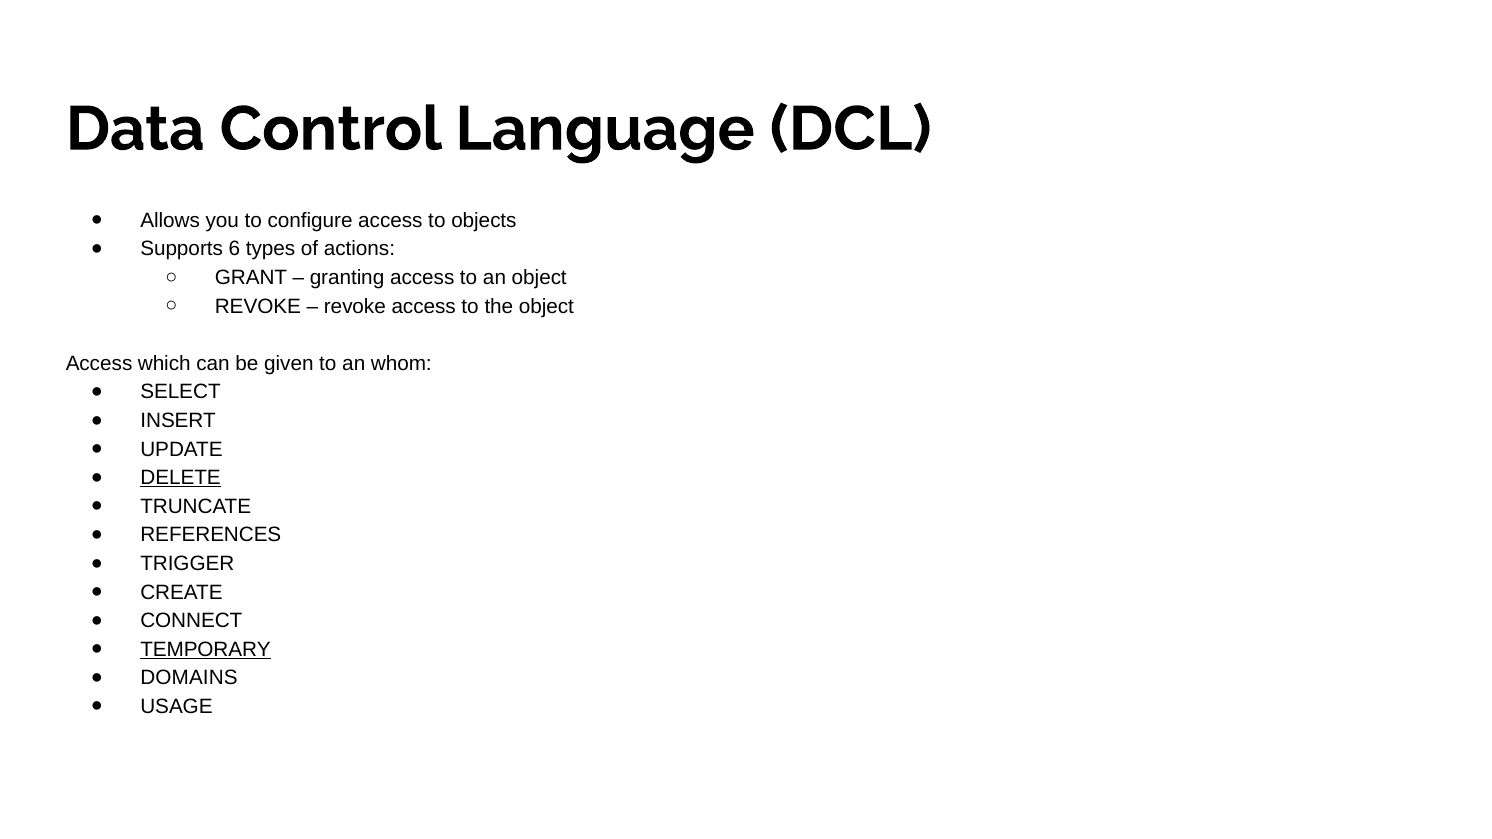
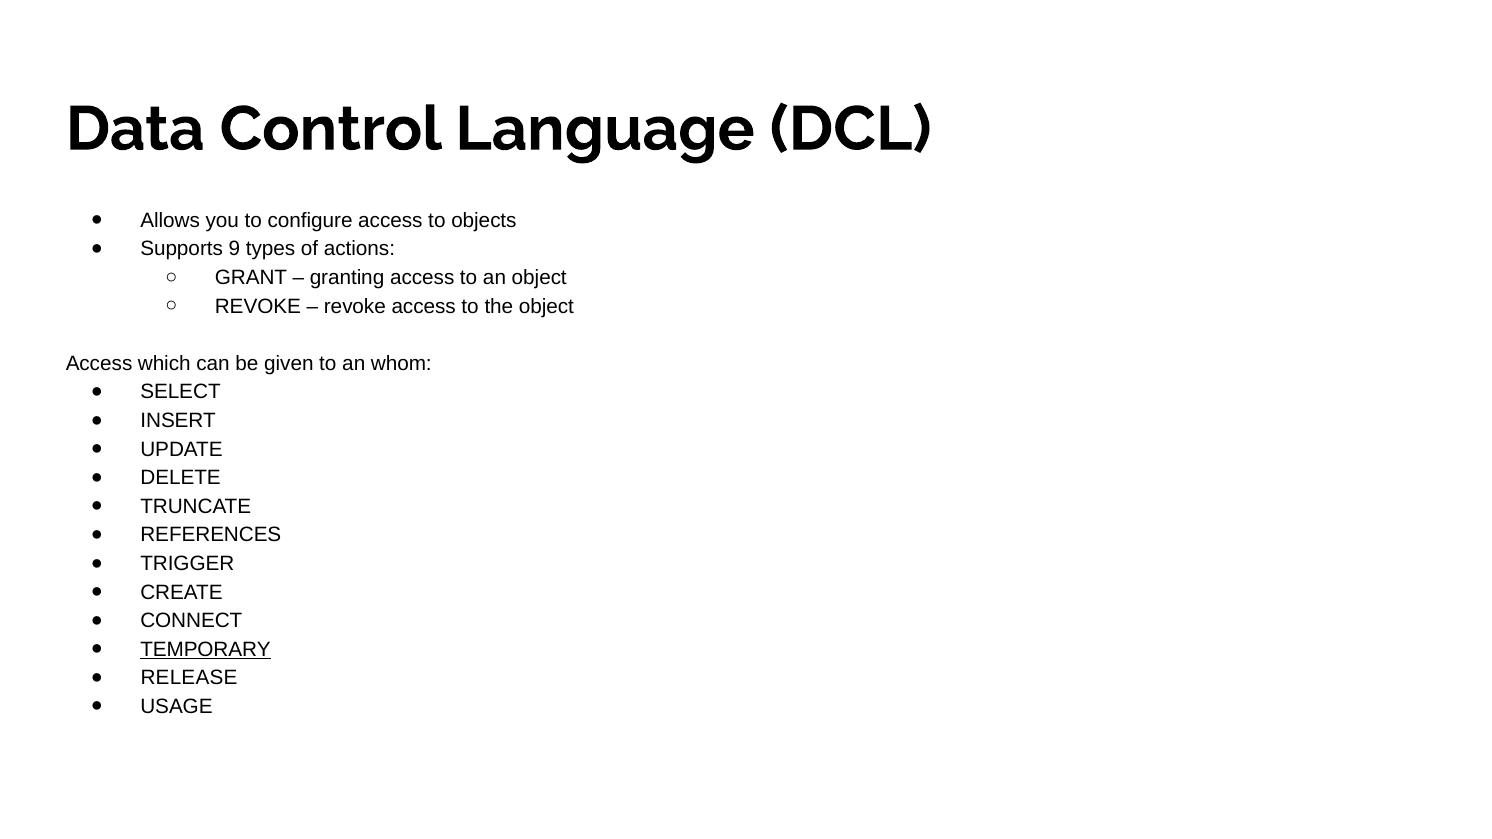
6: 6 -> 9
DELETE underline: present -> none
DOMAINS: DOMAINS -> RELEASE
